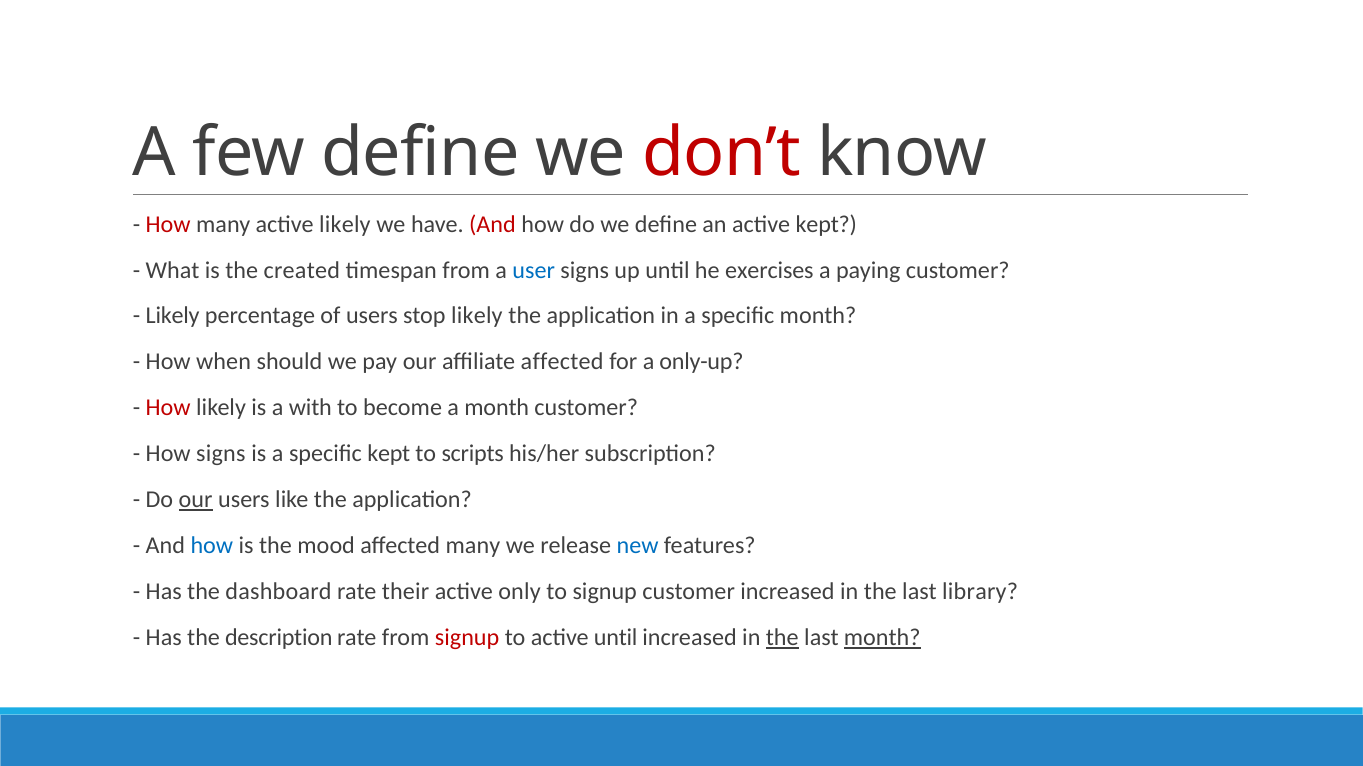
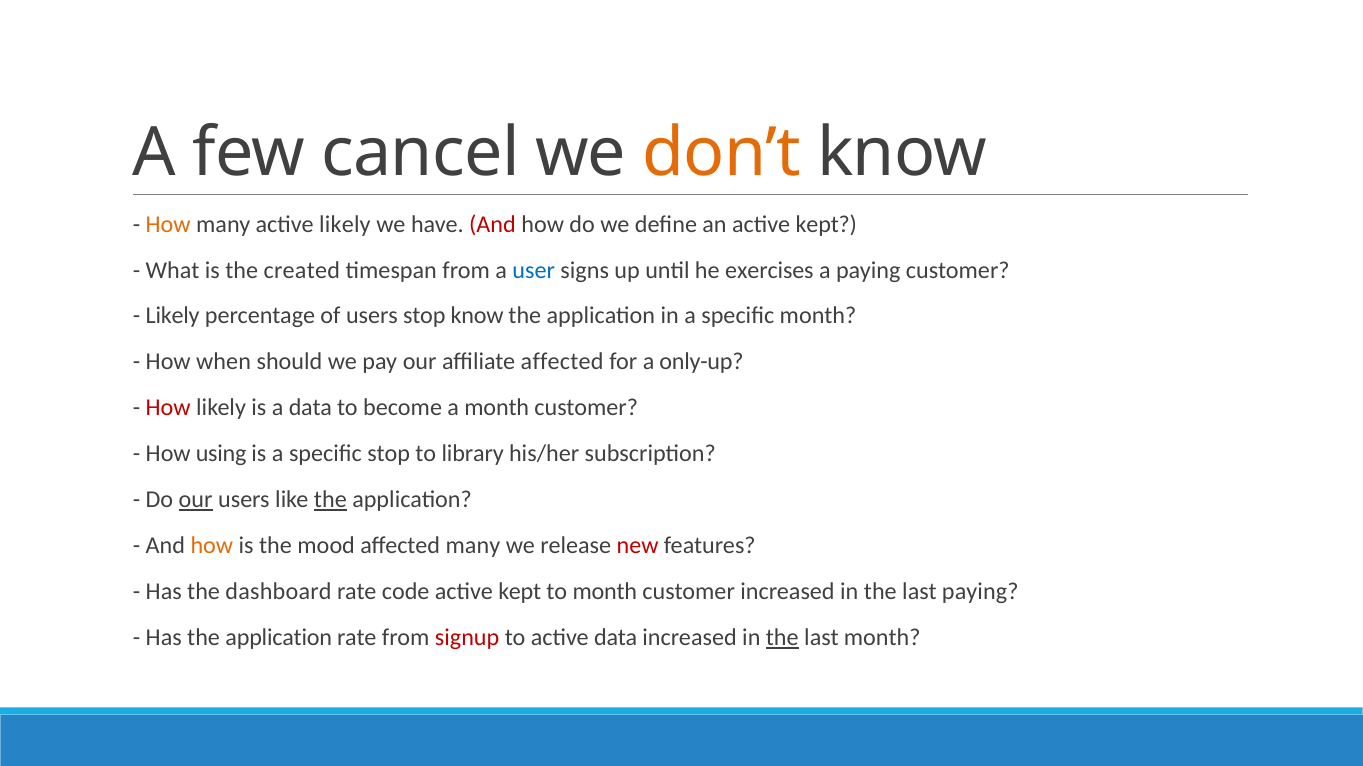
few define: define -> cancel
don’t colour: red -> orange
How at (168, 224) colour: red -> orange
stop likely: likely -> know
a with: with -> data
How signs: signs -> using
specific kept: kept -> stop
scripts: scripts -> library
the at (330, 500) underline: none -> present
how at (212, 546) colour: blue -> orange
new colour: blue -> red
their: their -> code
only at (520, 592): only -> kept
to signup: signup -> month
last library: library -> paying
Has the description: description -> application
active until: until -> data
month at (882, 638) underline: present -> none
